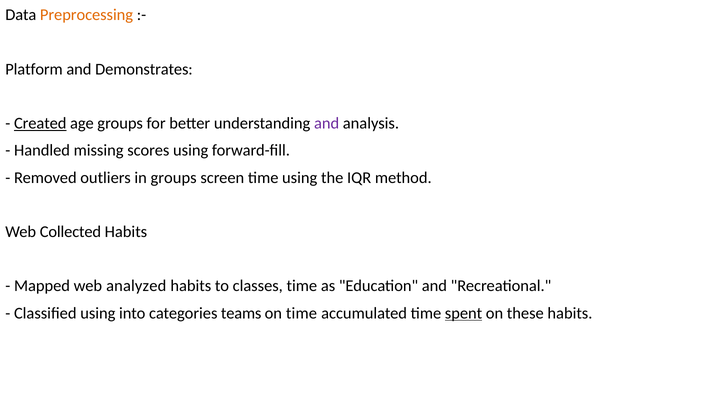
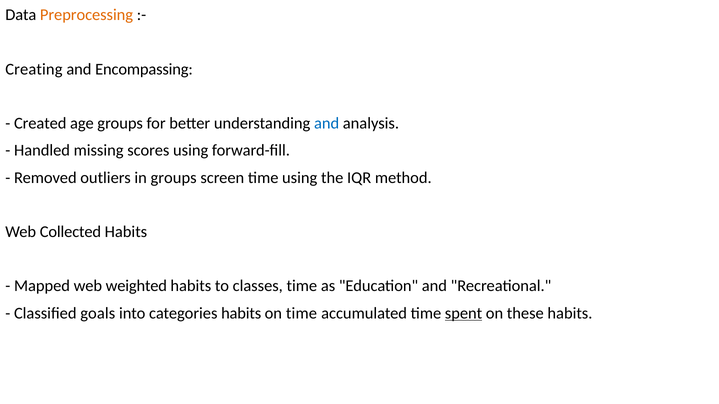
Platform: Platform -> Creating
Demonstrates: Demonstrates -> Encompassing
Created underline: present -> none
and at (327, 124) colour: purple -> blue
analyzed: analyzed -> weighted
Classified using: using -> goals
categories teams: teams -> habits
